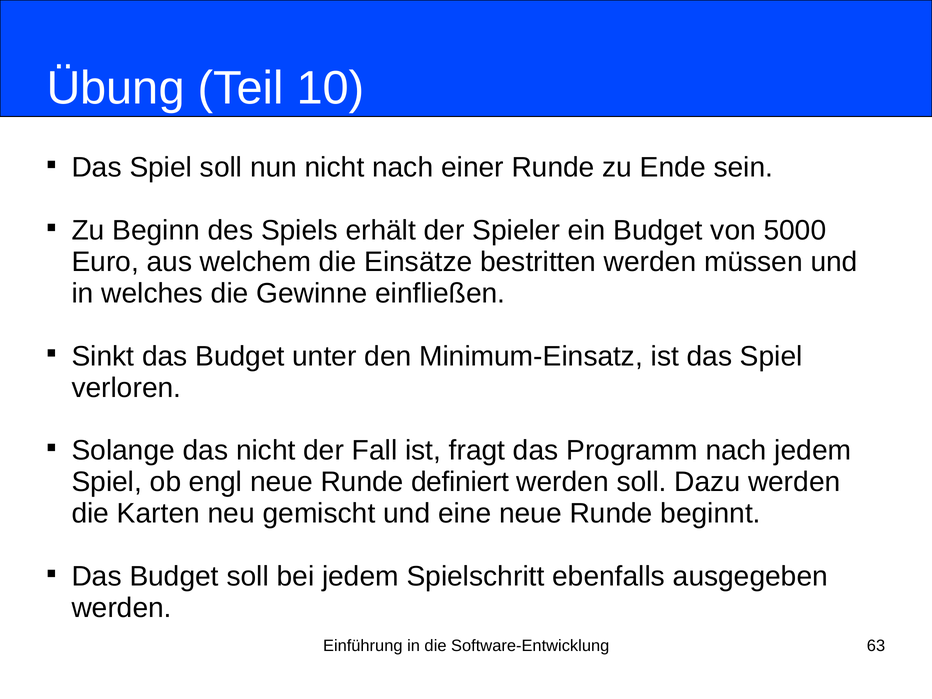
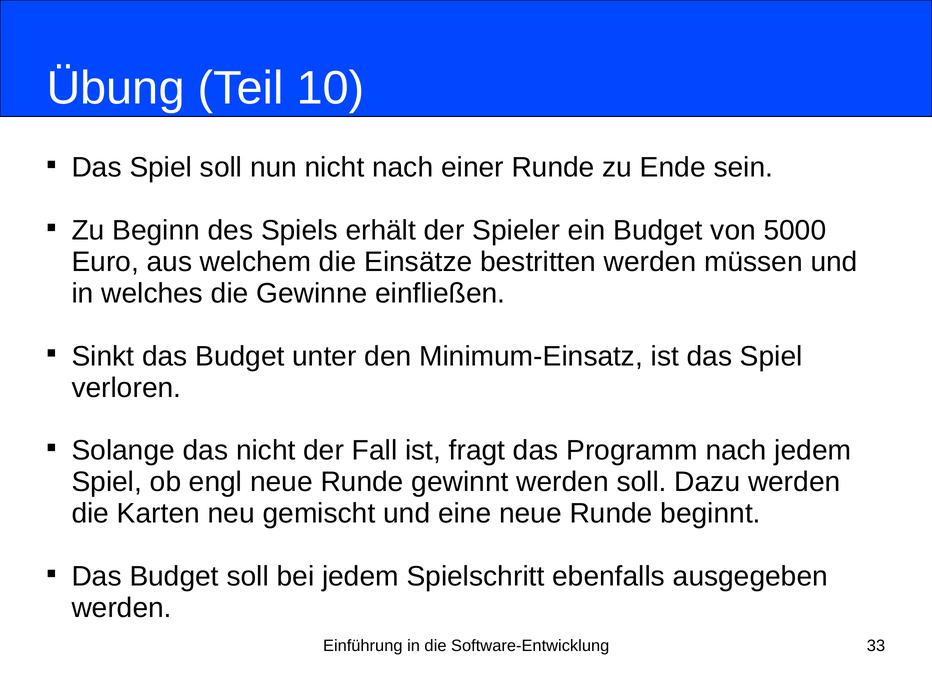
definiert: definiert -> gewinnt
63: 63 -> 33
